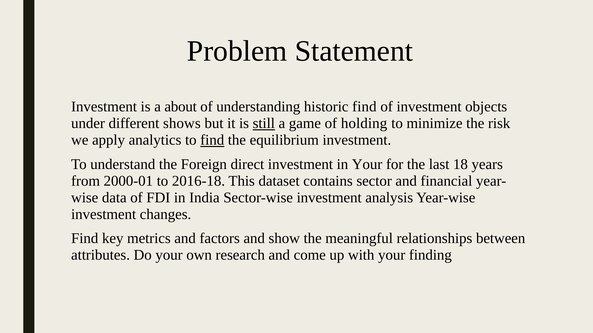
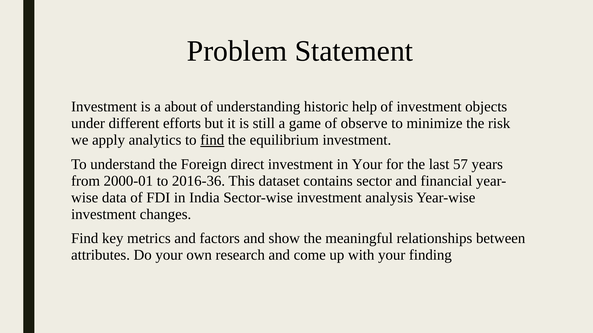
historic find: find -> help
shows: shows -> efforts
still underline: present -> none
holding: holding -> observe
18: 18 -> 57
2016-18: 2016-18 -> 2016-36
